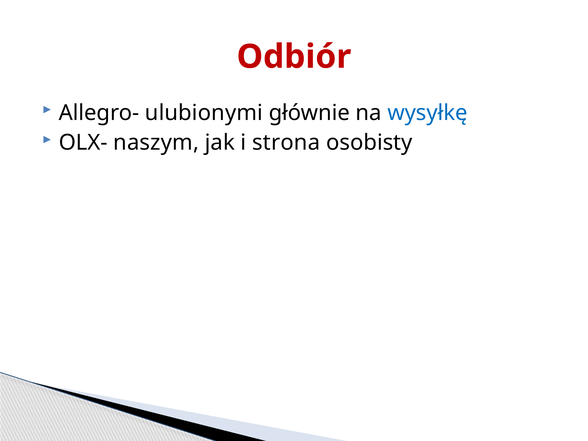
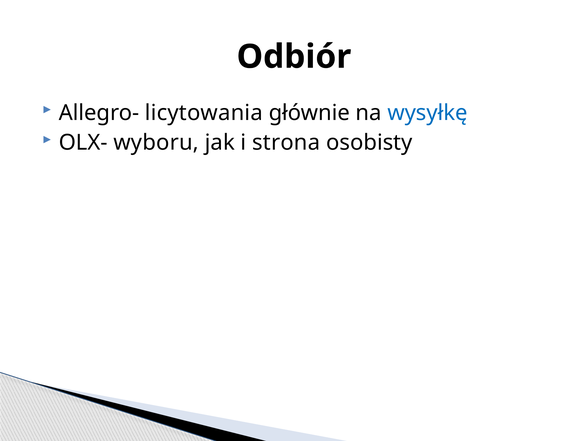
Odbiór colour: red -> black
ulubionymi: ulubionymi -> licytowania
naszym: naszym -> wyboru
